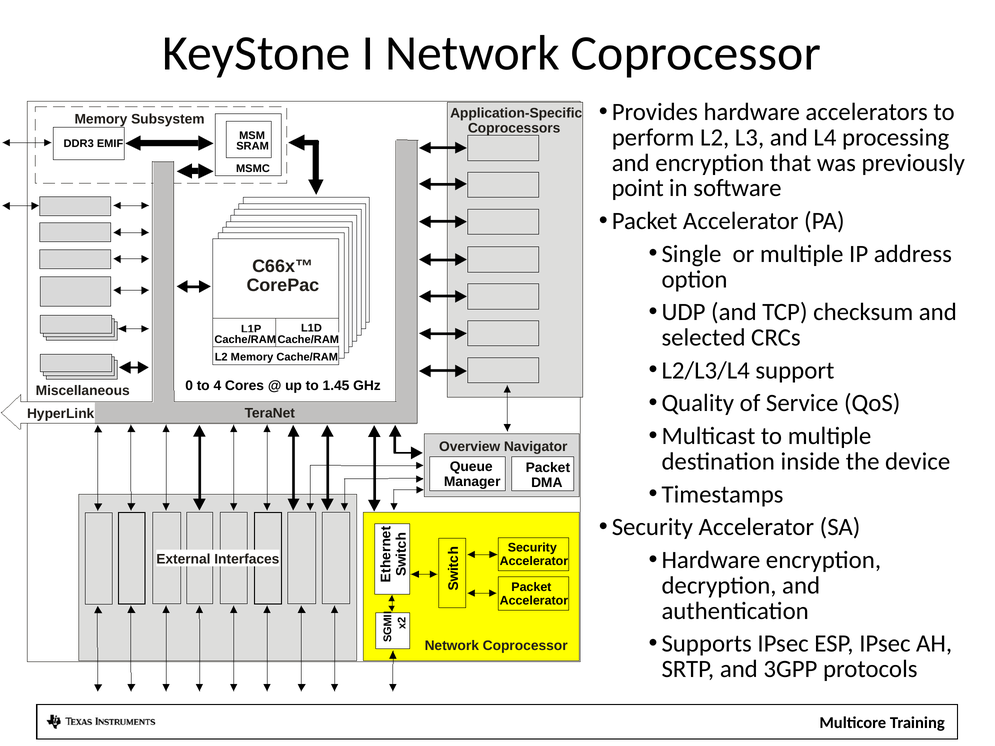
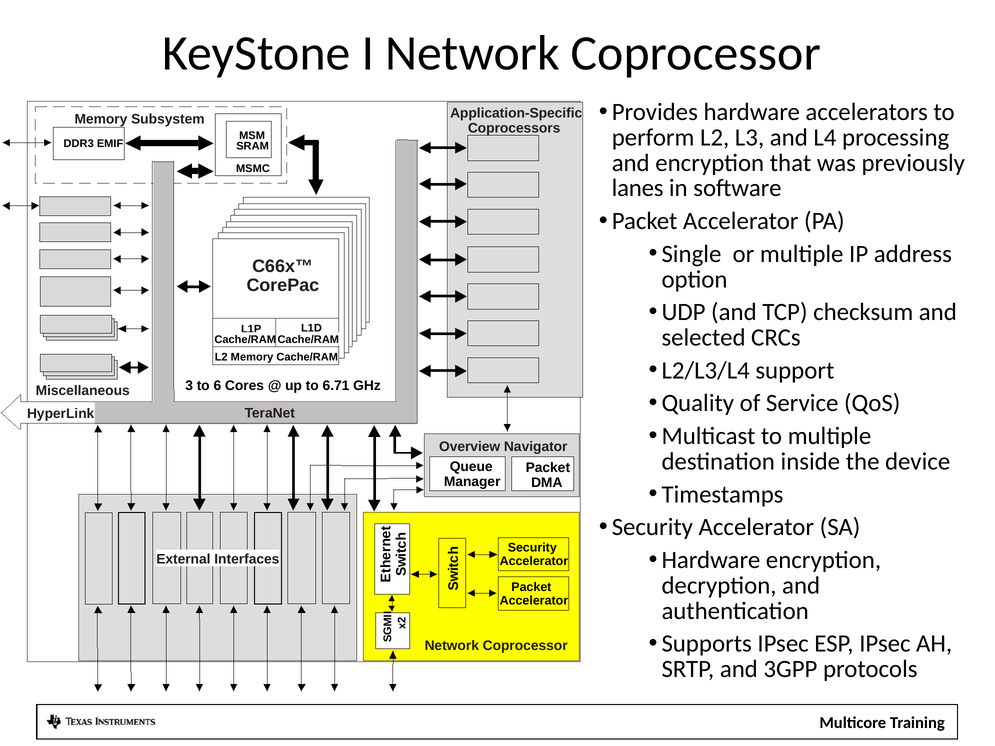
point: point -> lanes
0: 0 -> 3
4: 4 -> 6
1.45: 1.45 -> 6.71
